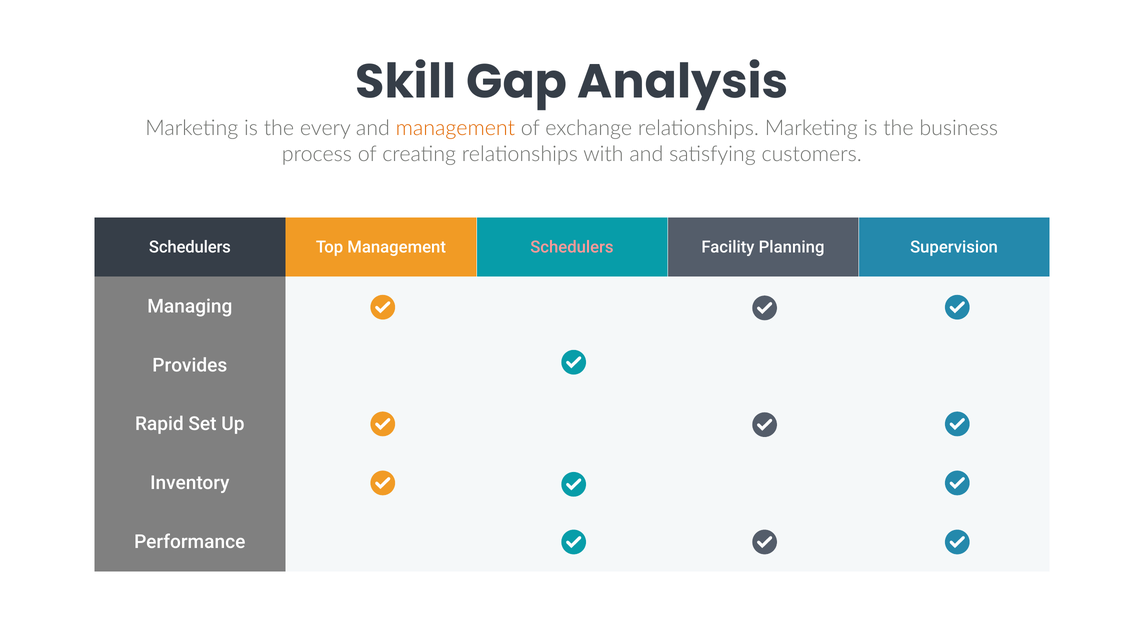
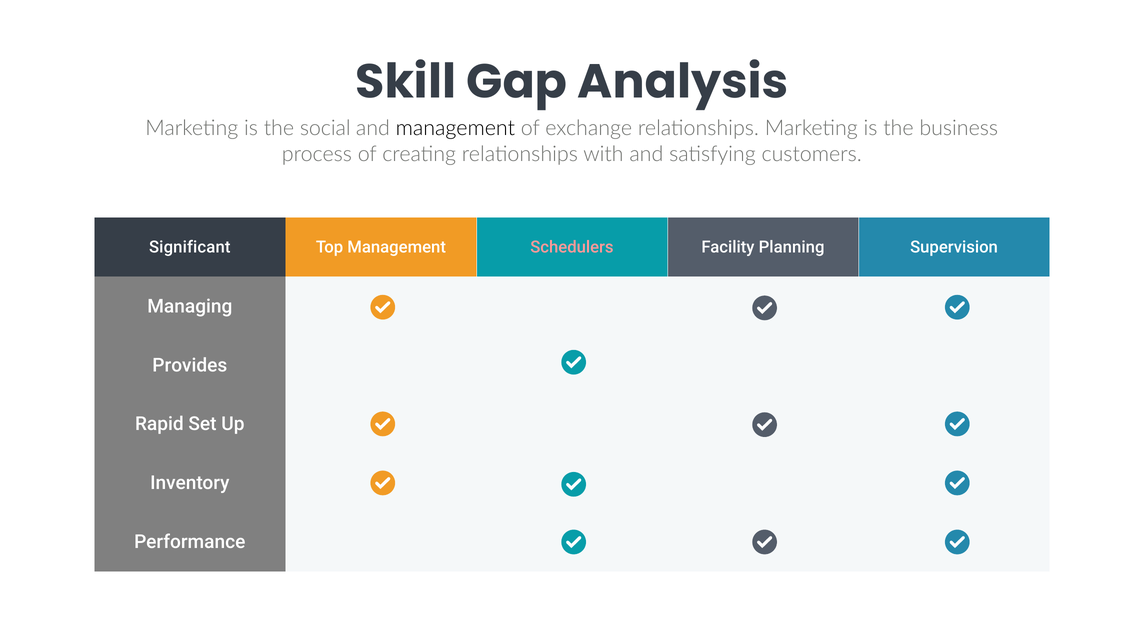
every: every -> social
management at (455, 128) colour: orange -> black
Schedulers at (190, 247): Schedulers -> Significant
